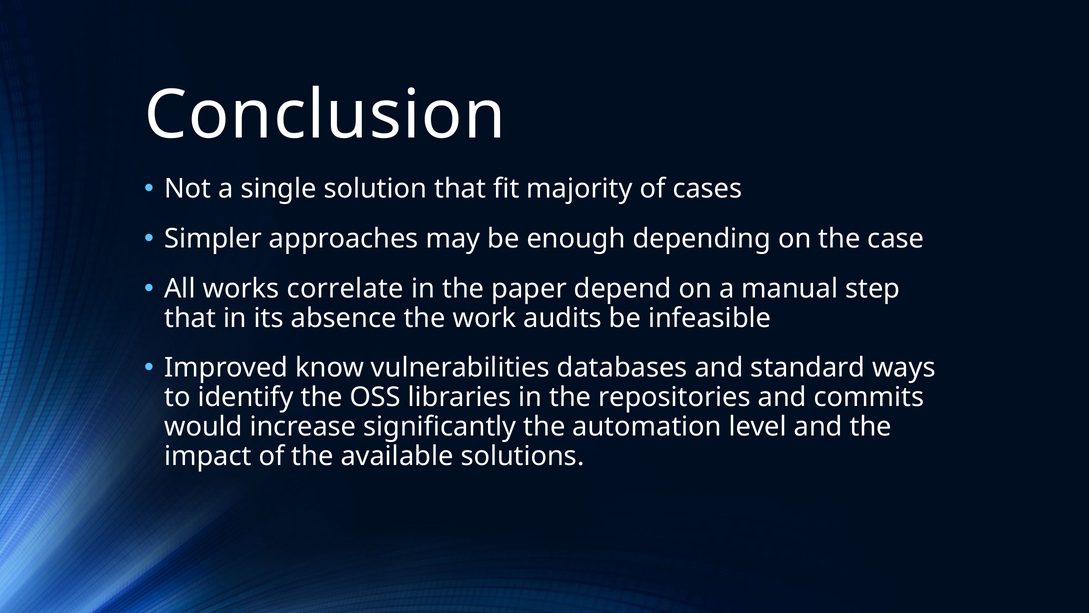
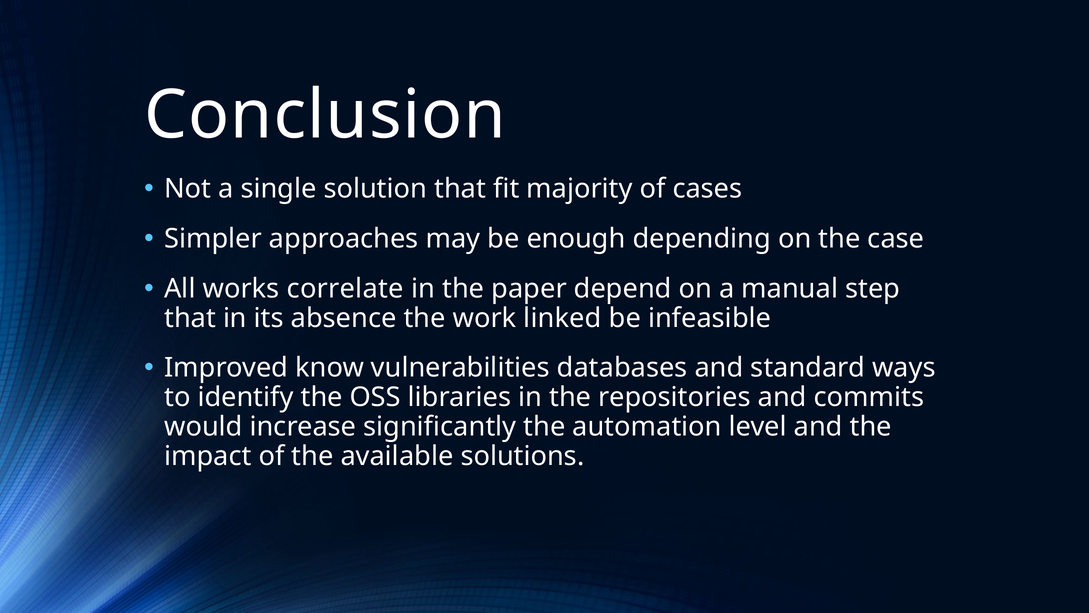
audits: audits -> linked
